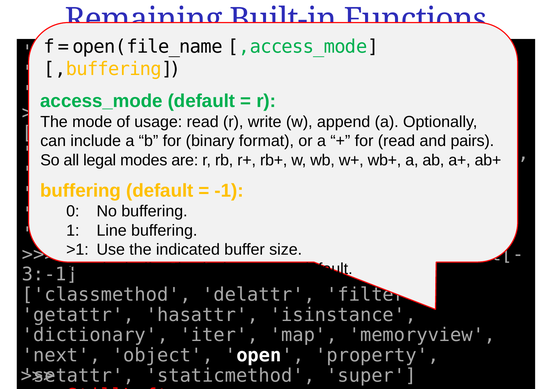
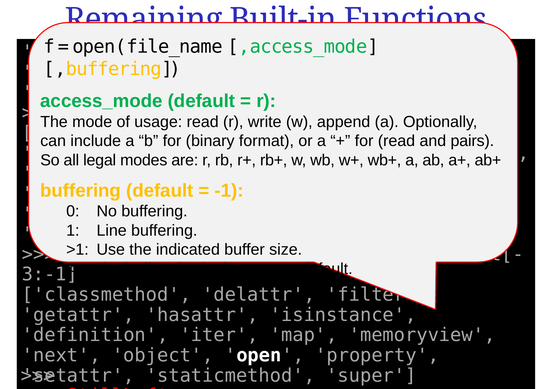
dictionary: dictionary -> definition
